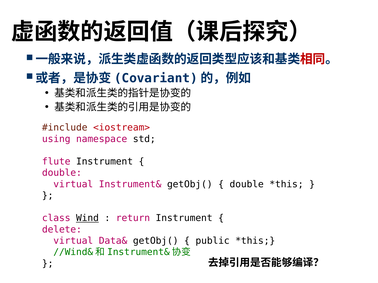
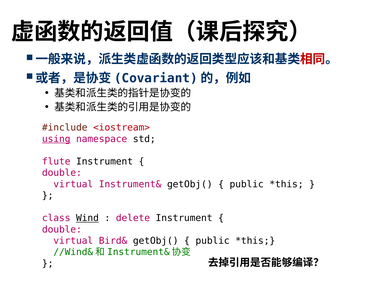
using underline: none -> present
double at (247, 184): double -> public
return: return -> delete
delete at (62, 230): delete -> double
Data&: Data& -> Bird&
